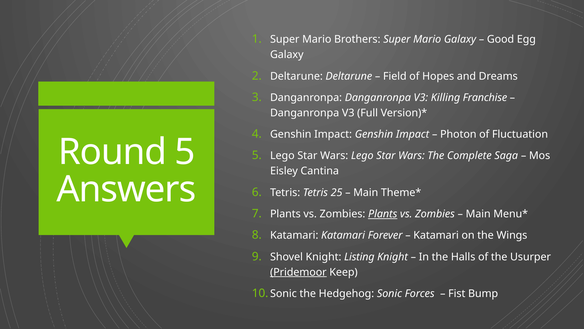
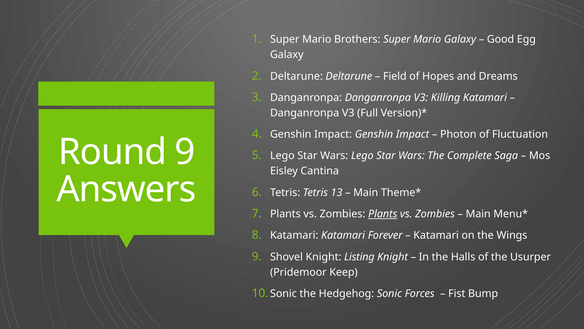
Killing Franchise: Franchise -> Katamari
Round 5: 5 -> 9
25: 25 -> 13
Pridemoor underline: present -> none
